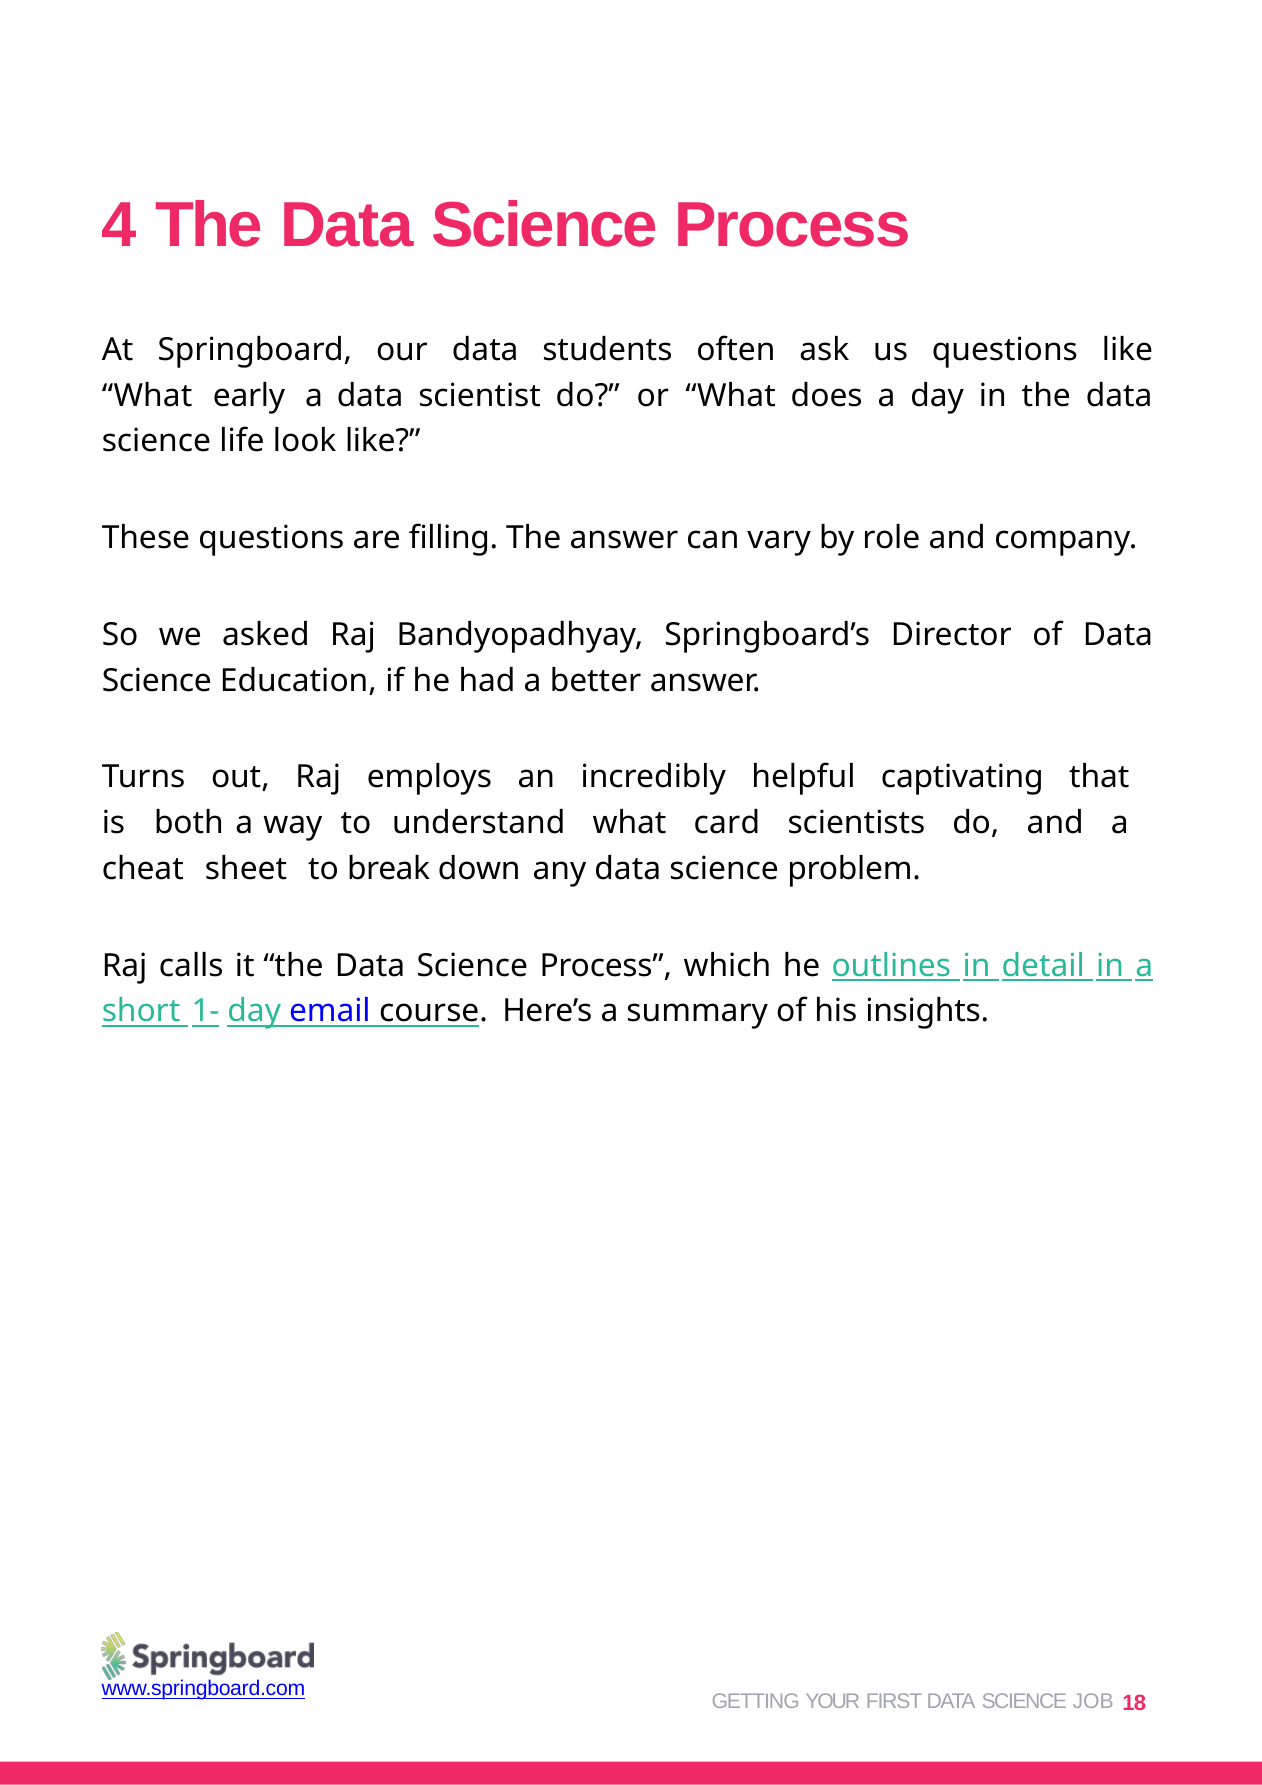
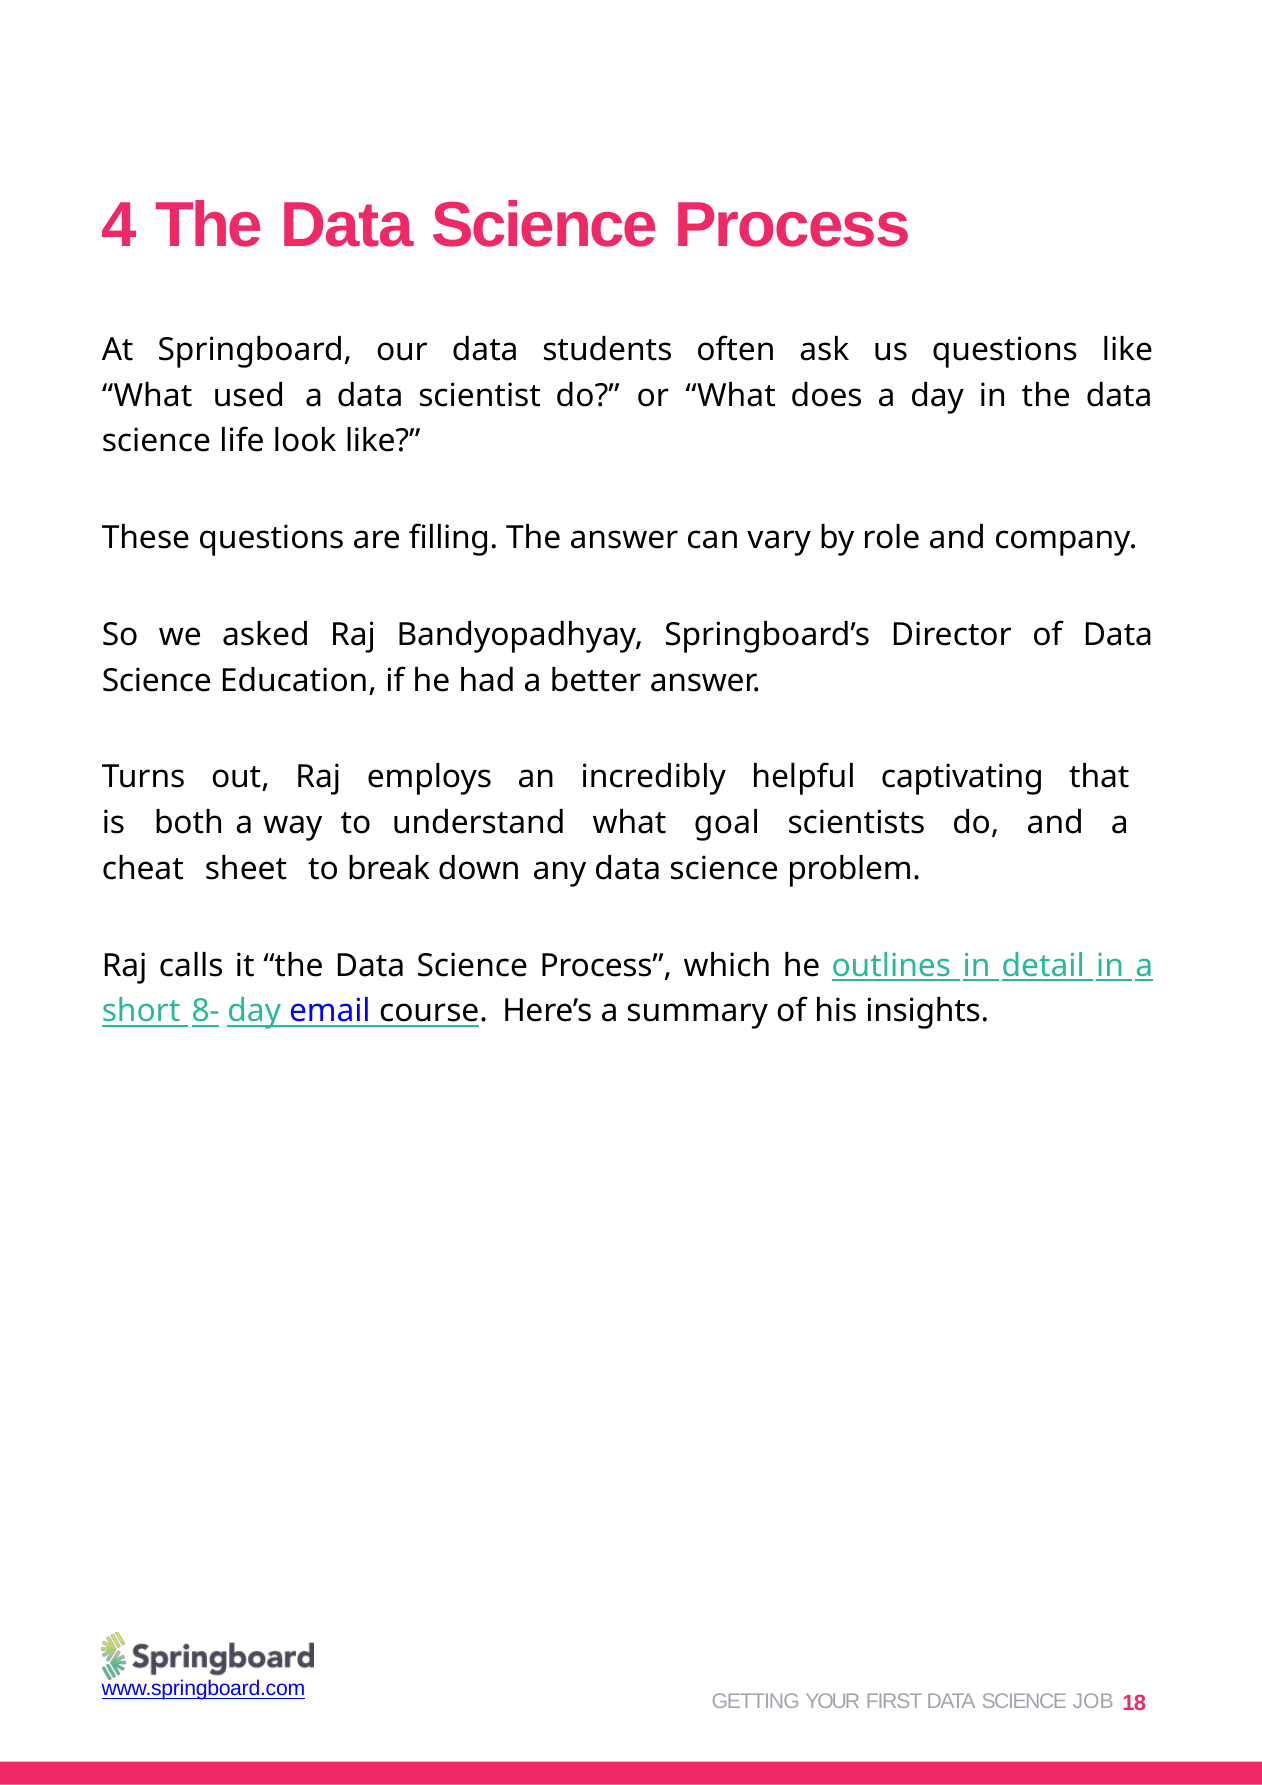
early: early -> used
card: card -> goal
1-: 1- -> 8-
